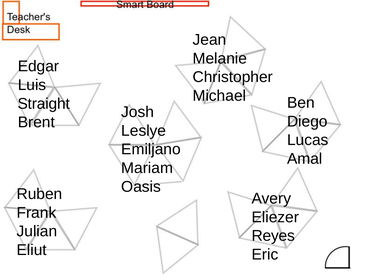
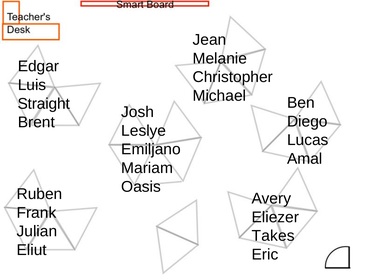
Reyes: Reyes -> Takes
